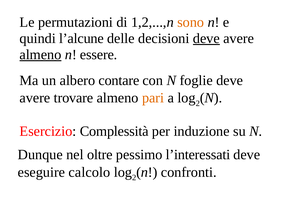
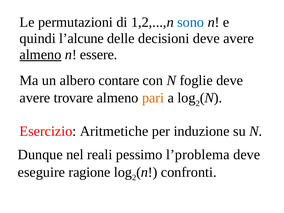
sono colour: orange -> blue
deve at (206, 38) underline: present -> none
Complessità: Complessità -> Aritmetiche
oltre: oltre -> reali
l’interessati: l’interessati -> l’problema
calcolo: calcolo -> ragione
